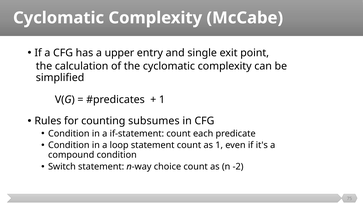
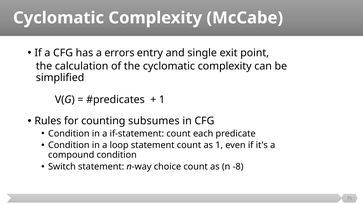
upper: upper -> errors
-2: -2 -> -8
